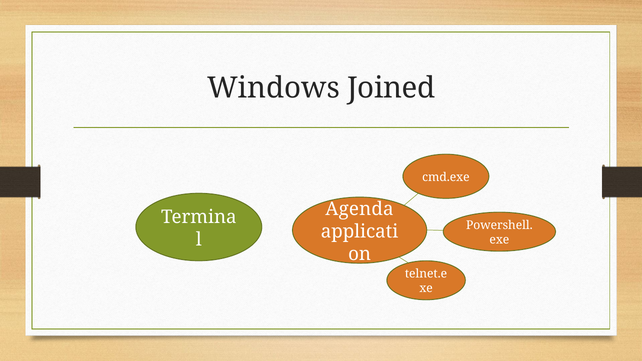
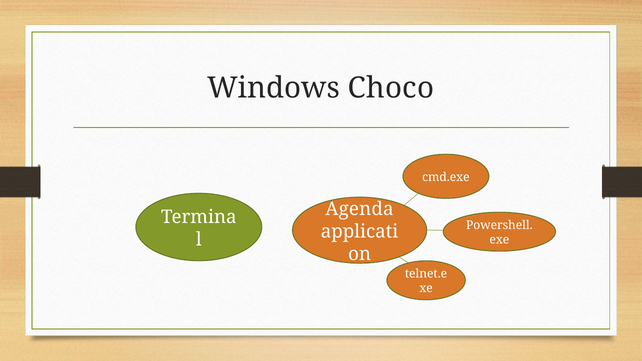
Joined: Joined -> Choco
